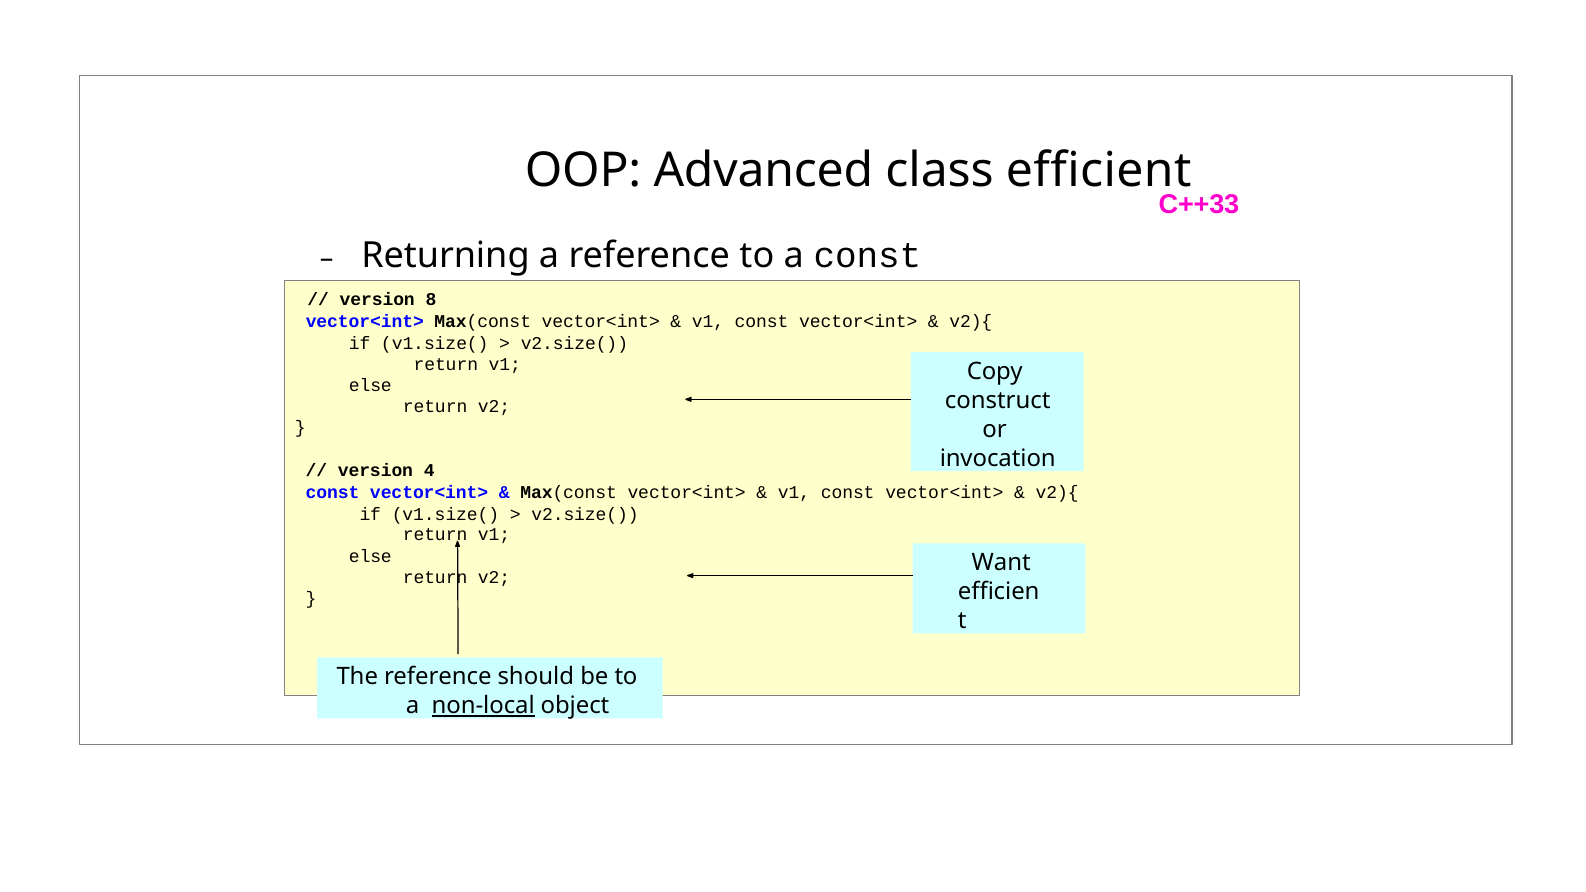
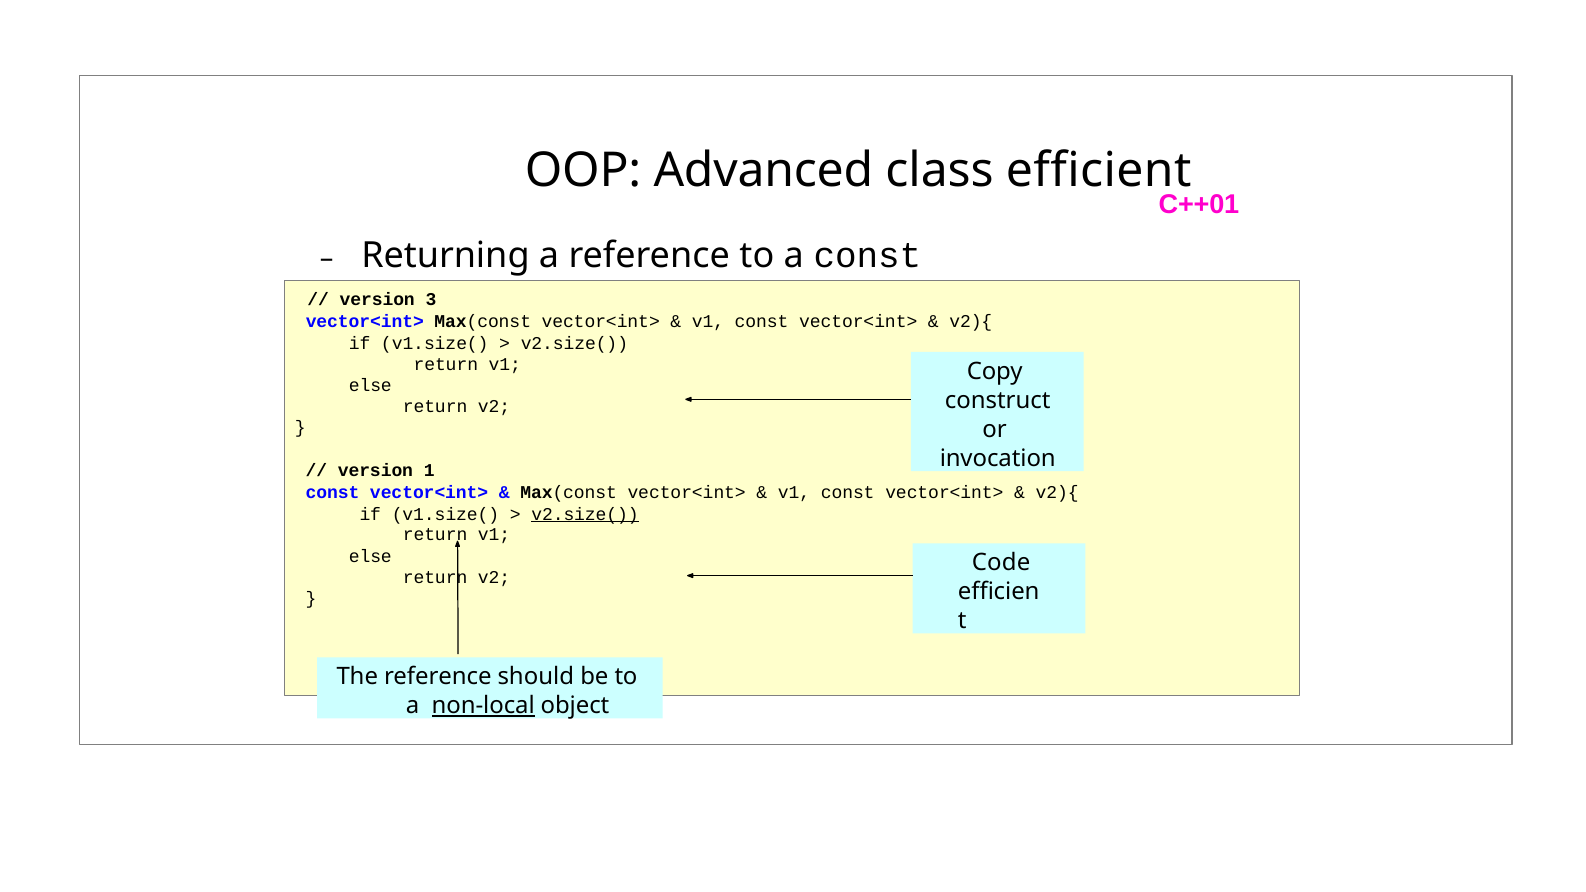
C++33: C++33 -> C++01
8: 8 -> 3
4: 4 -> 1
v2.size( at (585, 514) underline: none -> present
Want: Want -> Code
